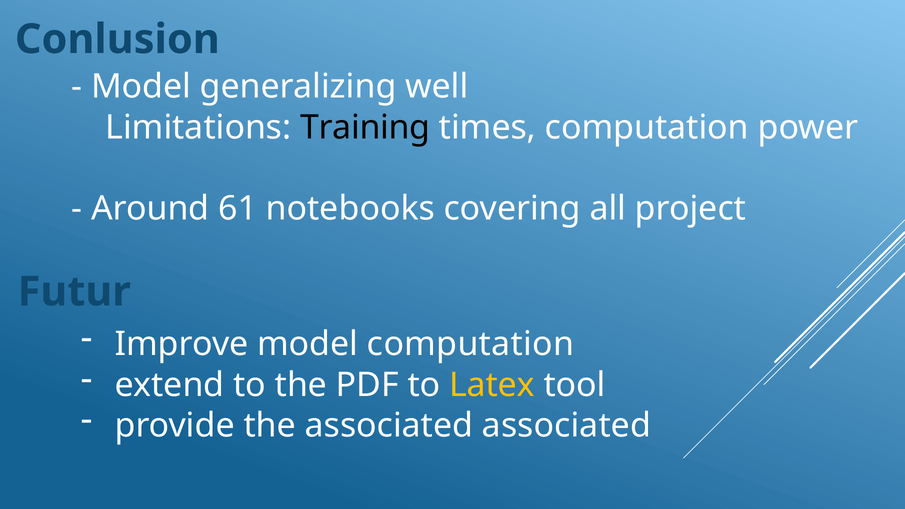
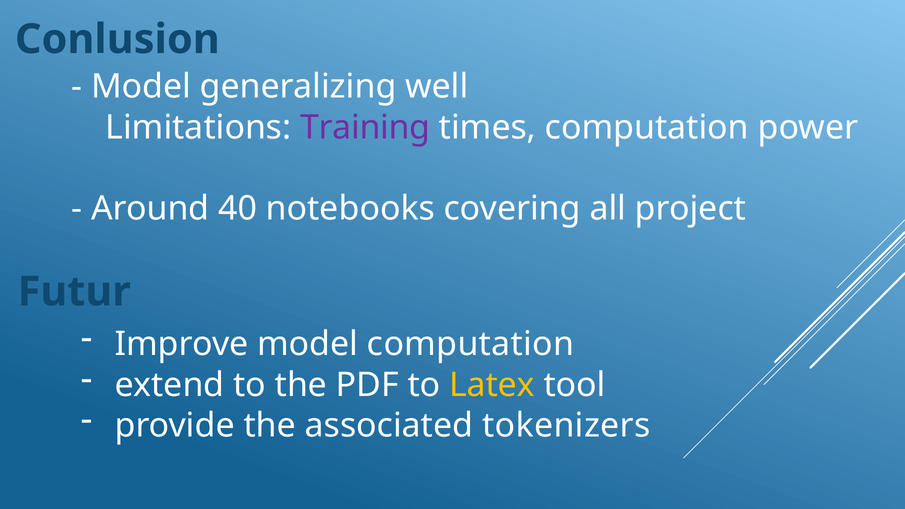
Training colour: black -> purple
61: 61 -> 40
associated associated: associated -> tokenizers
